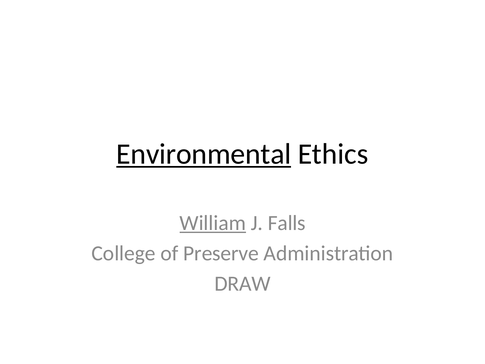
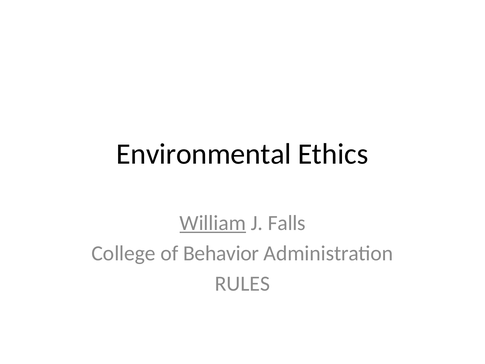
Environmental underline: present -> none
Preserve: Preserve -> Behavior
DRAW: DRAW -> RULES
